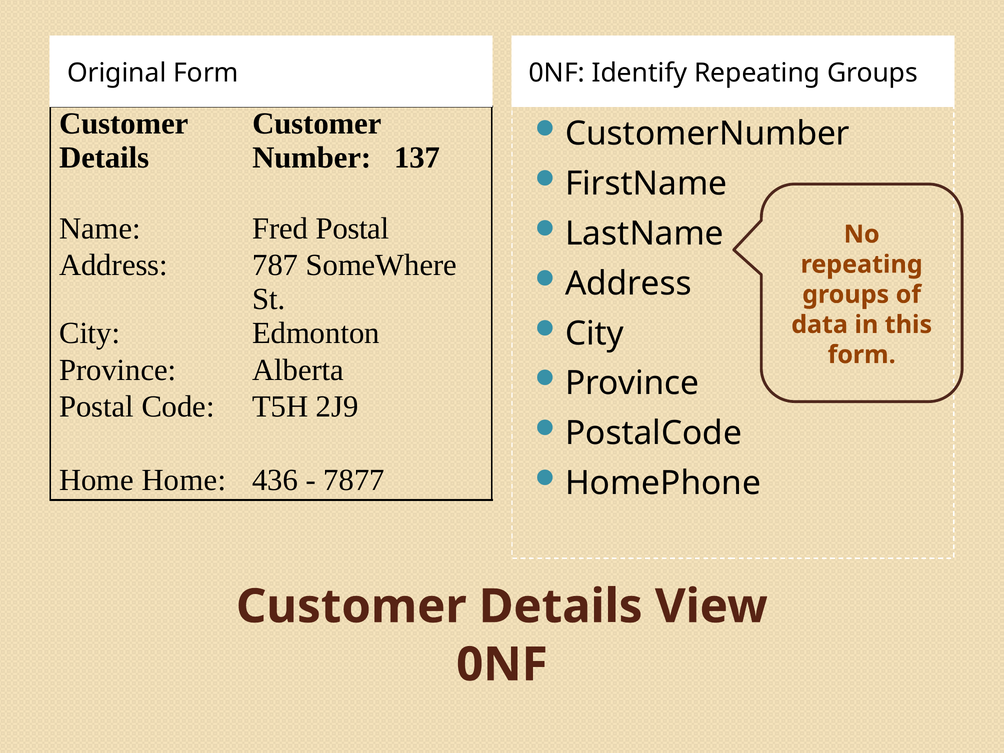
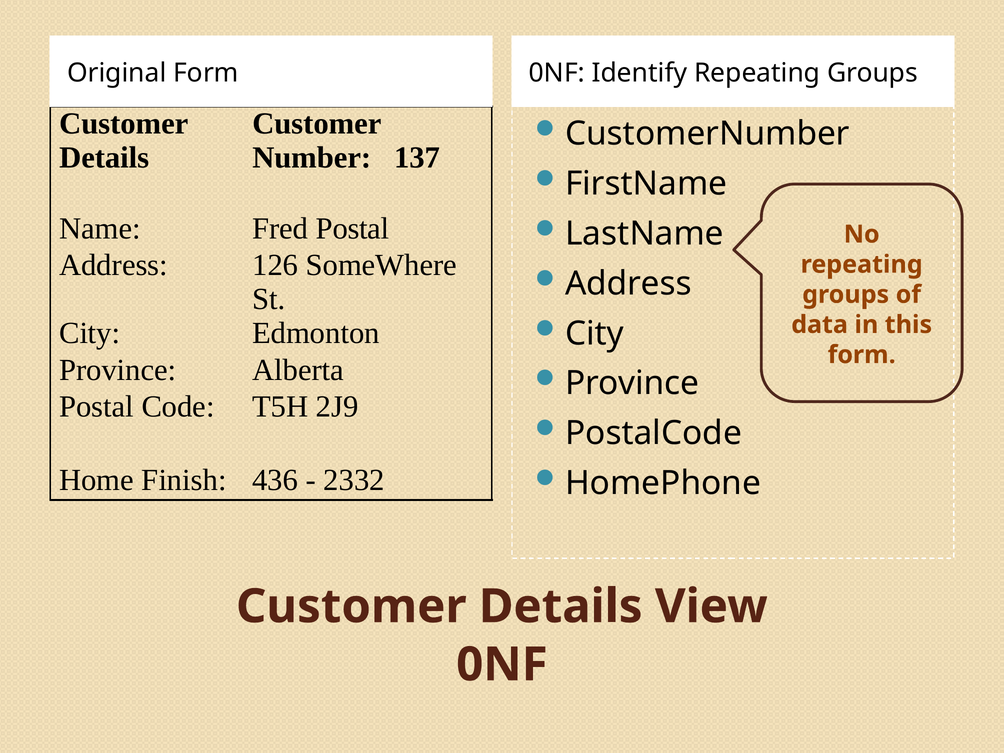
787: 787 -> 126
Home Home: Home -> Finish
7877: 7877 -> 2332
